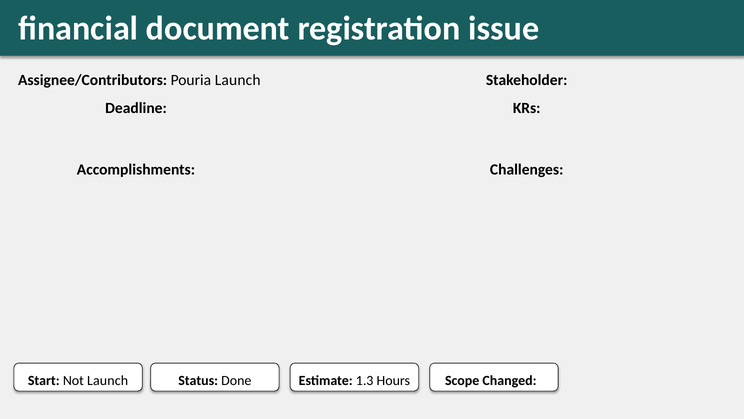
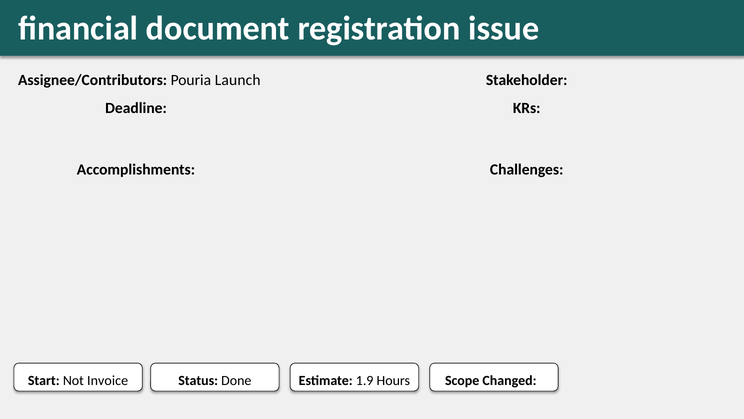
Not Launch: Launch -> Invoice
1.3: 1.3 -> 1.9
